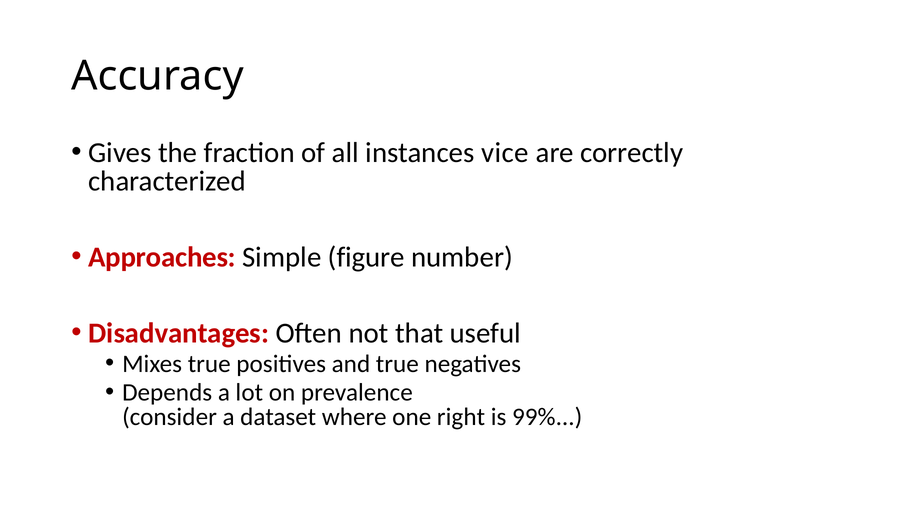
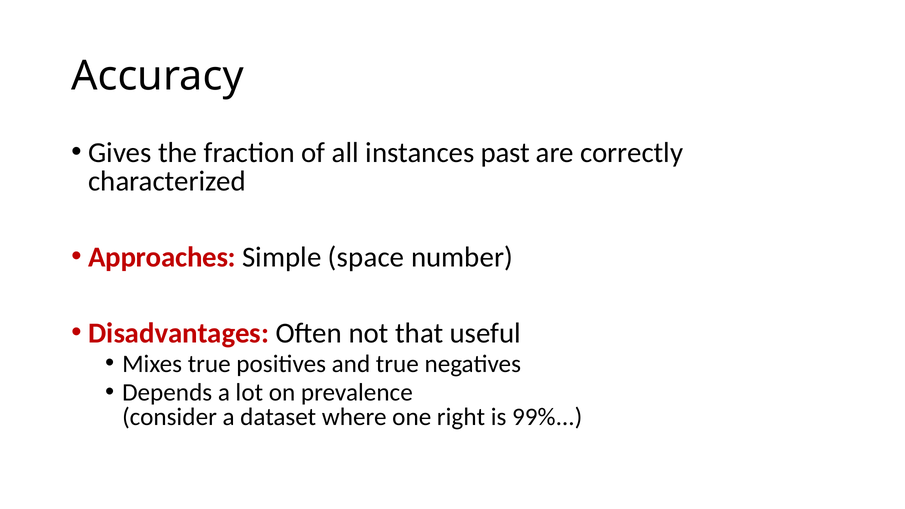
vice: vice -> past
figure: figure -> space
